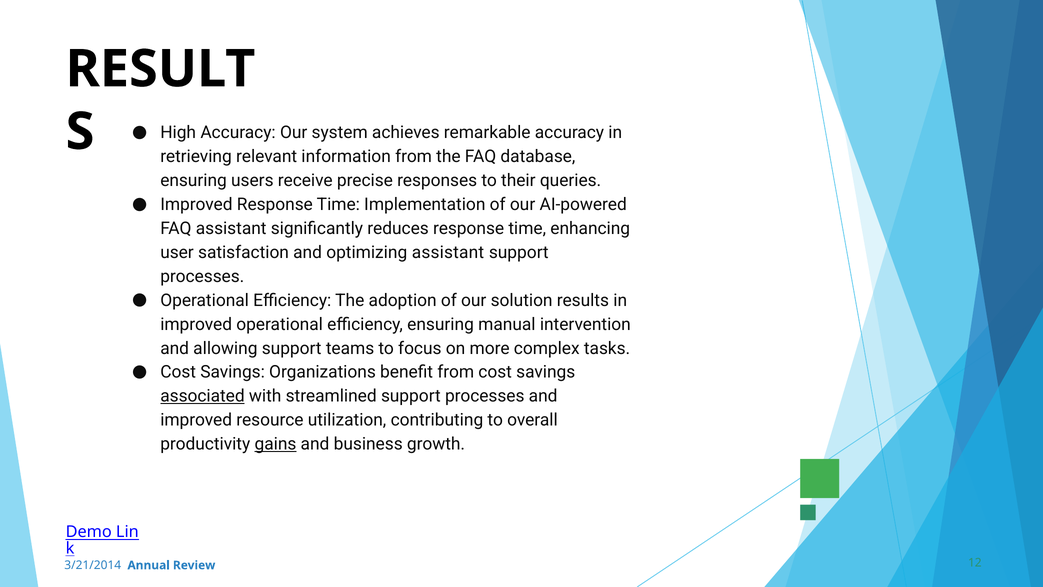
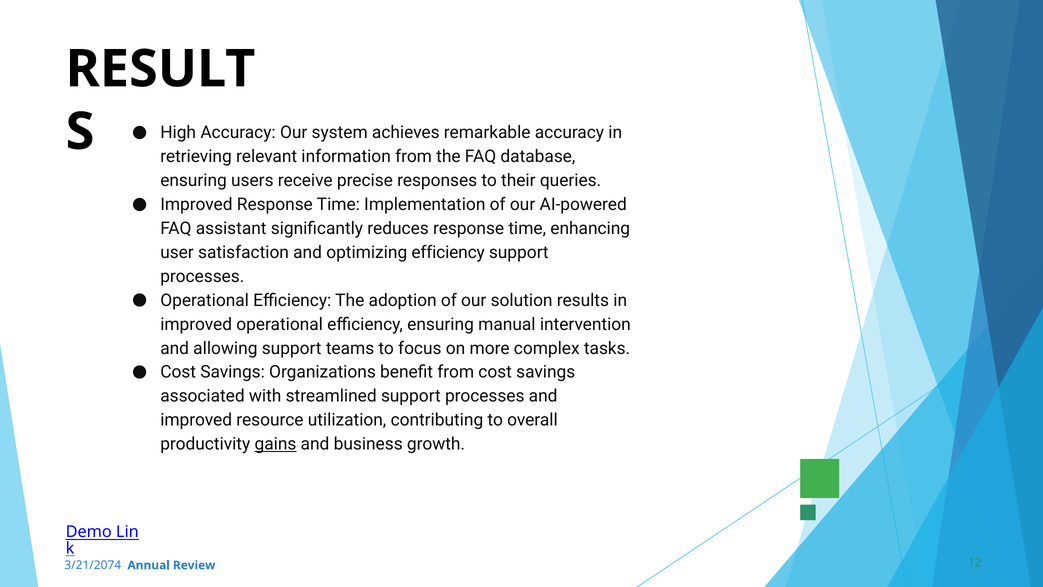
optimizing assistant: assistant -> efficiency
associated underline: present -> none
3/21/2014: 3/21/2014 -> 3/21/2074
